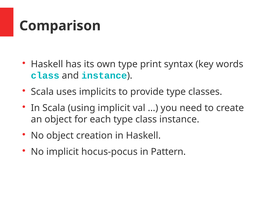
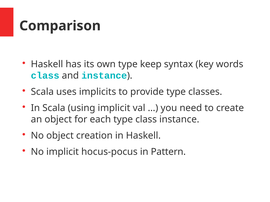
print: print -> keep
